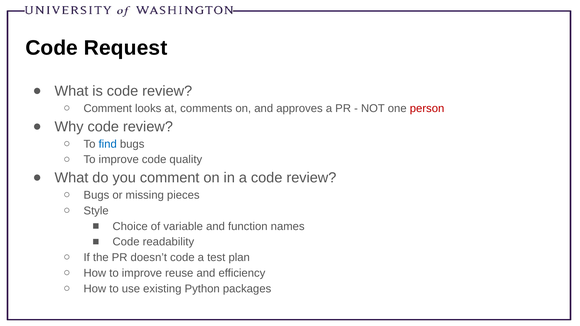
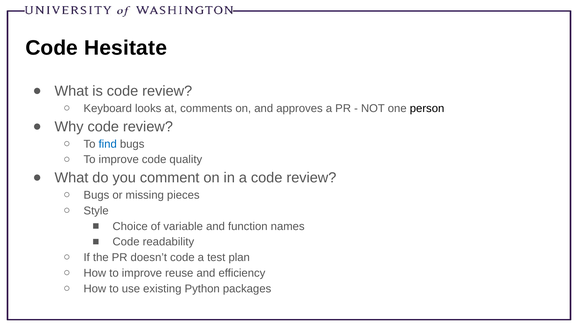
Request: Request -> Hesitate
Comment at (108, 109): Comment -> Keyboard
person colour: red -> black
